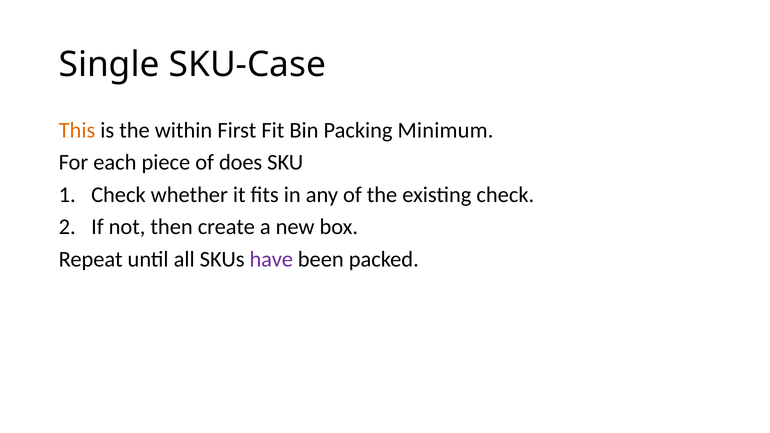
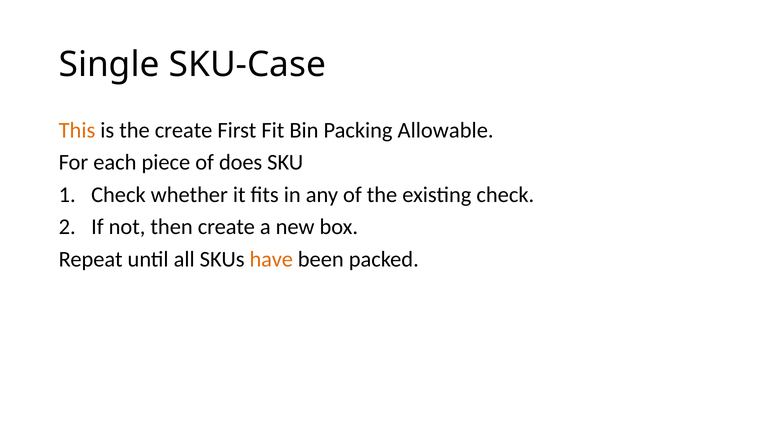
the within: within -> create
Minimum: Minimum -> Allowable
have colour: purple -> orange
